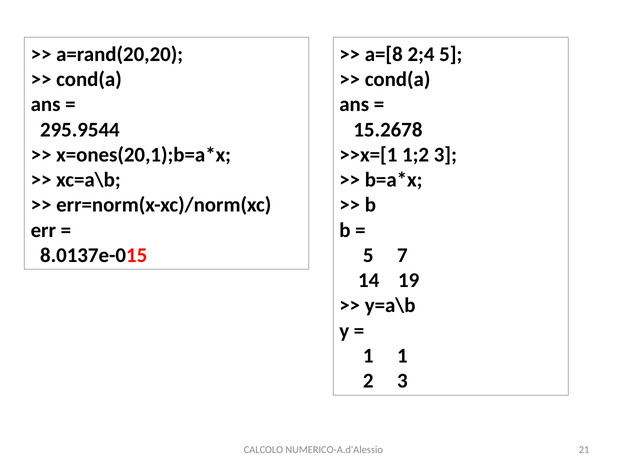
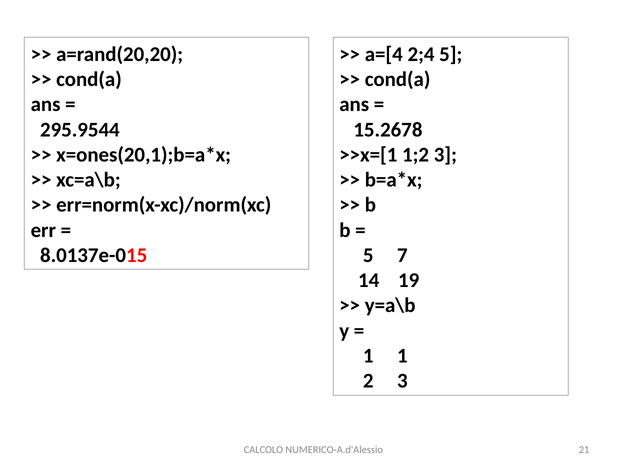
a=[8: a=[8 -> a=[4
